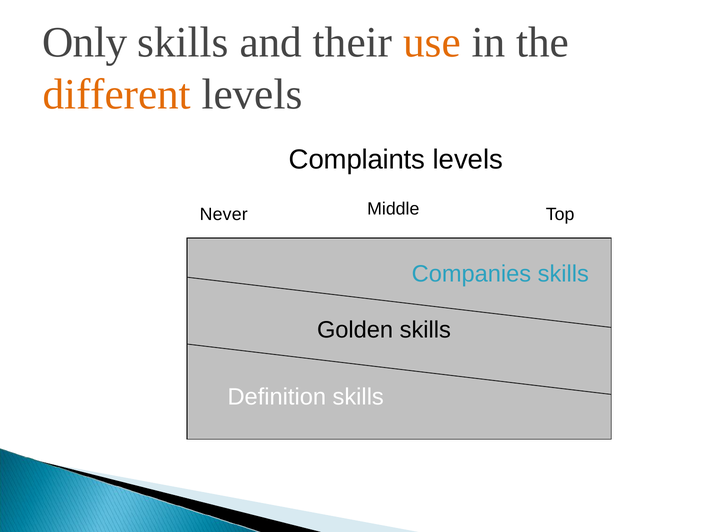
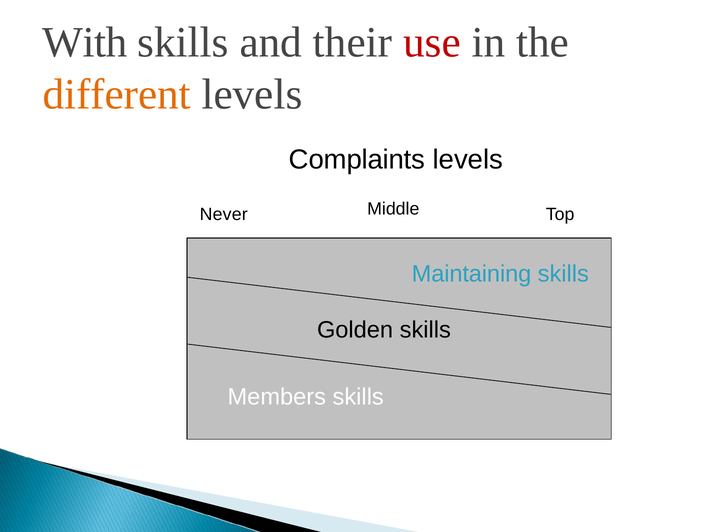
Only: Only -> With
use colour: orange -> red
Companies: Companies -> Maintaining
Definition: Definition -> Members
